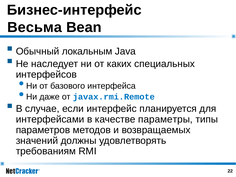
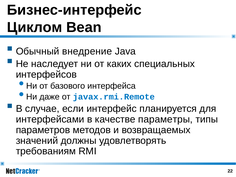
Весьма: Весьма -> Циклом
локальным: локальным -> внедрение
